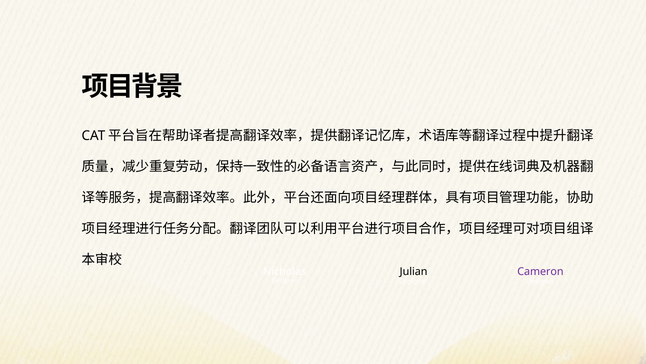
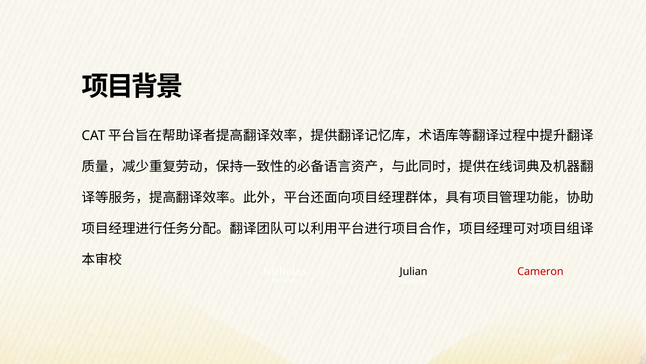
Cameron colour: purple -> red
